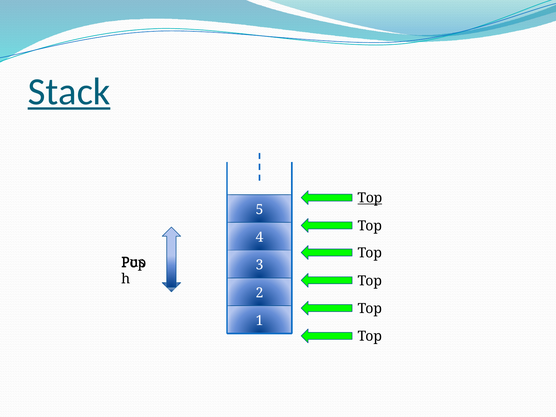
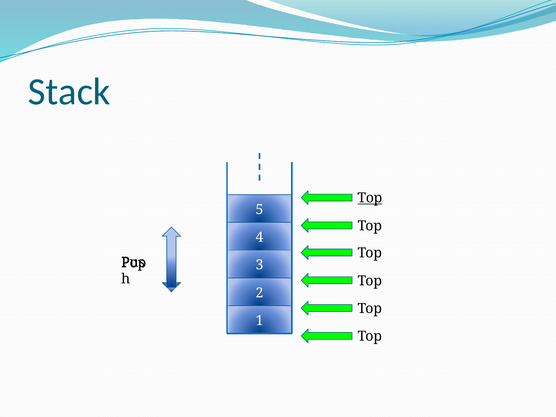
Stack underline: present -> none
